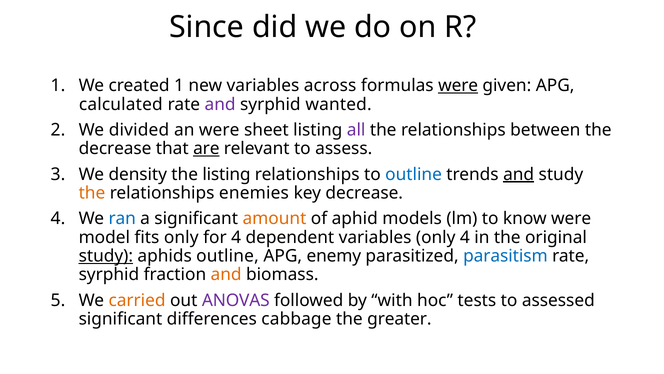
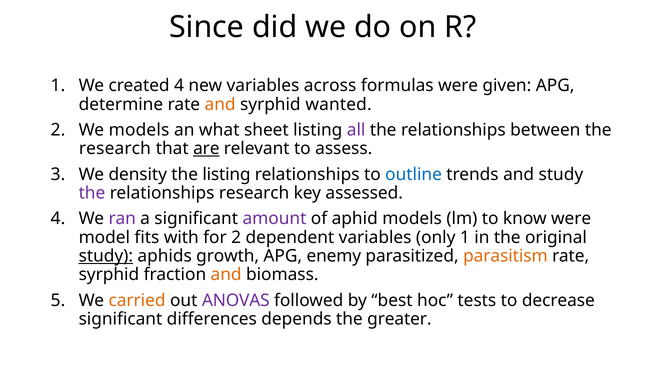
created 1: 1 -> 4
were at (458, 86) underline: present -> none
calculated: calculated -> determine
and at (220, 104) colour: purple -> orange
We divided: divided -> models
an were: were -> what
decrease at (115, 148): decrease -> research
and at (519, 174) underline: present -> none
the at (92, 193) colour: orange -> purple
relationships enemies: enemies -> research
key decrease: decrease -> assessed
ran colour: blue -> purple
amount colour: orange -> purple
fits only: only -> with
for 4: 4 -> 2
only 4: 4 -> 1
aphids outline: outline -> growth
parasitism colour: blue -> orange
with: with -> best
assessed: assessed -> decrease
cabbage: cabbage -> depends
